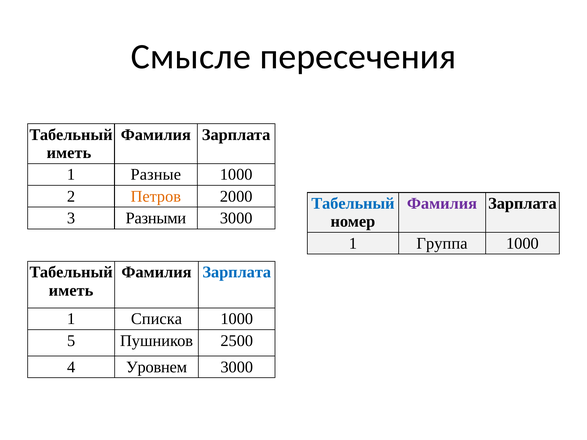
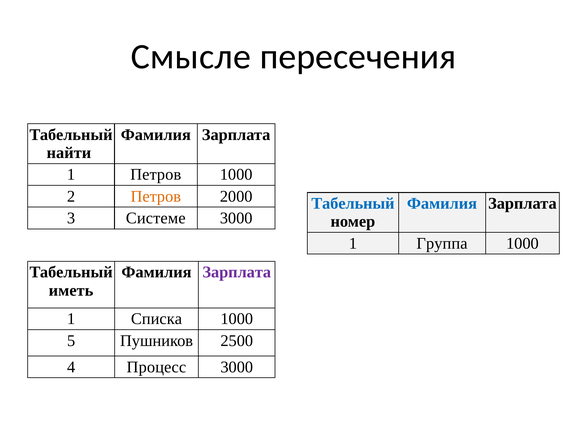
иметь at (69, 153): иметь -> найти
1 Разные: Разные -> Петров
Фамилия at (442, 204) colour: purple -> blue
Разными: Разными -> Системе
Зарплата at (237, 272) colour: blue -> purple
Уровнем: Уровнем -> Процесс
